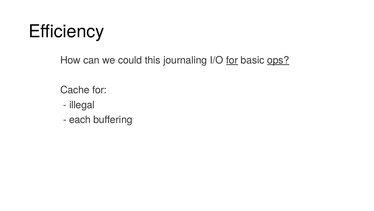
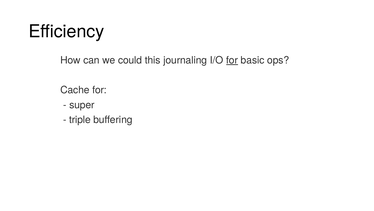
ops underline: present -> none
illegal: illegal -> super
each: each -> triple
